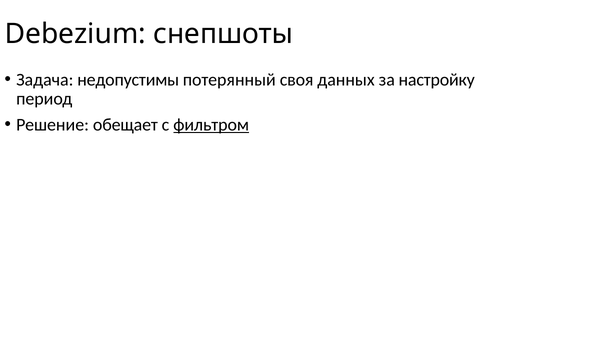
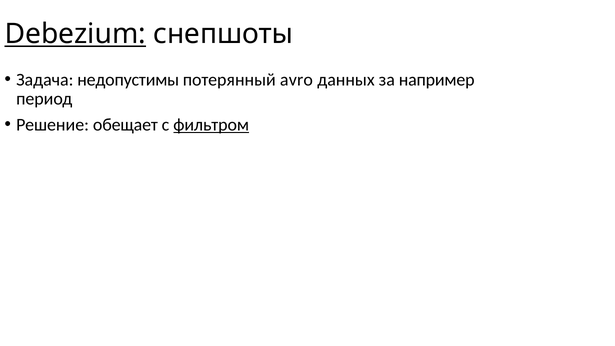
Debezium underline: none -> present
своя: своя -> avro
настройку: настройку -> например
